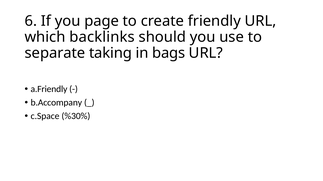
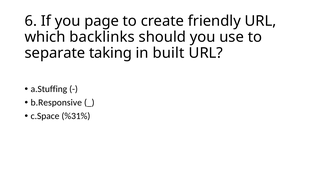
bags: bags -> built
a.Friendly: a.Friendly -> a.Stuffing
b.Accompany: b.Accompany -> b.Responsive
%30%: %30% -> %31%
